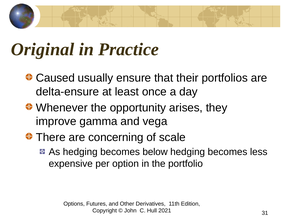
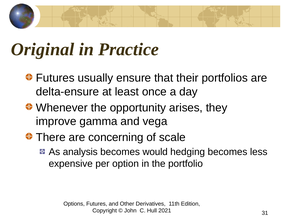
Caused at (55, 78): Caused -> Futures
As hedging: hedging -> analysis
below: below -> would
